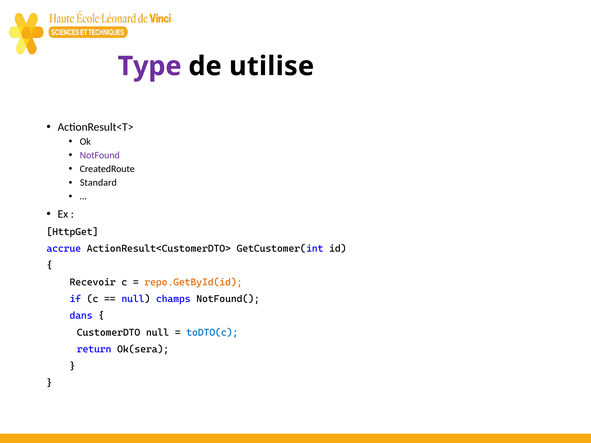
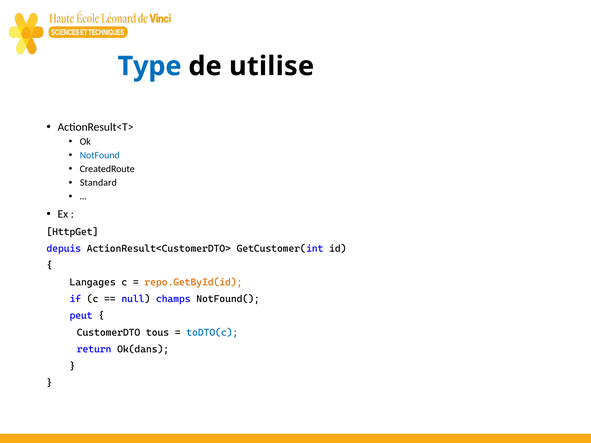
Type colour: purple -> blue
NotFound colour: purple -> blue
accrue: accrue -> depuis
Recevoir: Recevoir -> Langages
dans: dans -> peut
CustomerDTO null: null -> tous
Ok(sera: Ok(sera -> Ok(dans
